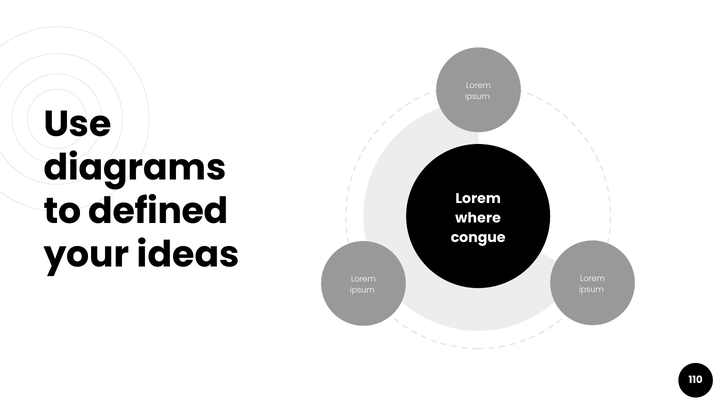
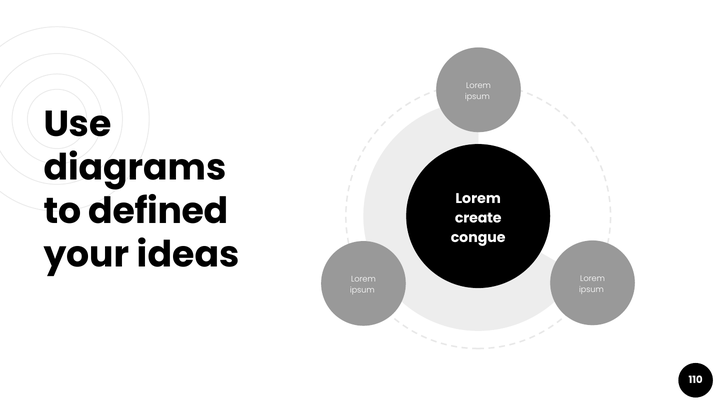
where: where -> create
